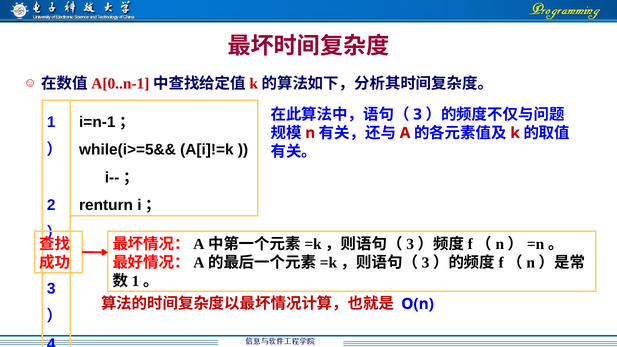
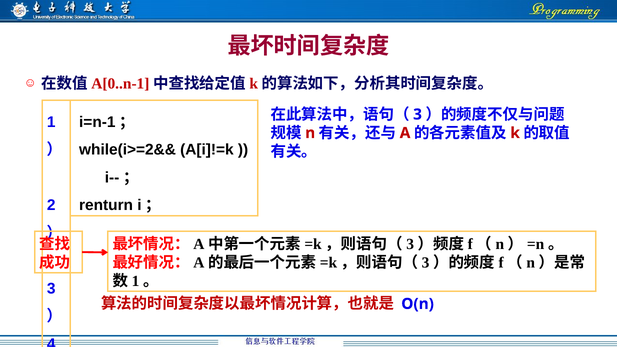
while(i>=5&&: while(i>=5&& -> while(i>=2&&
